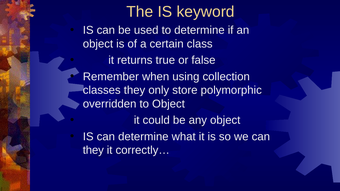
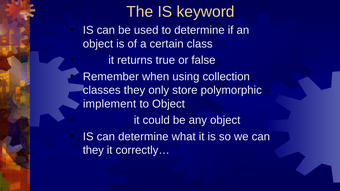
overridden: overridden -> implement
